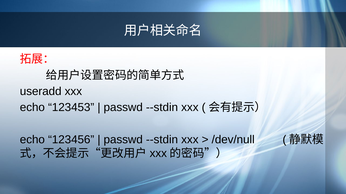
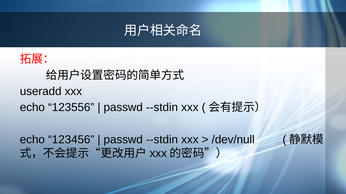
123453: 123453 -> 123556
